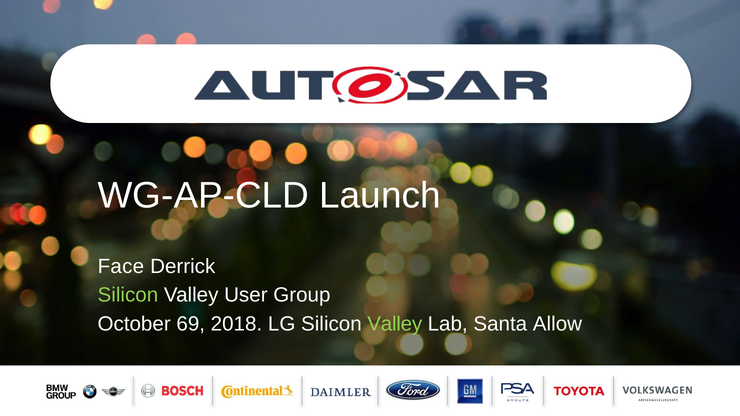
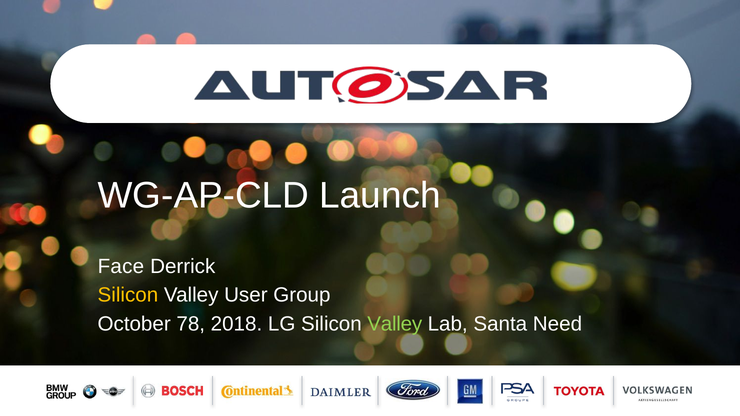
Silicon at (128, 295) colour: light green -> yellow
69: 69 -> 78
Allow: Allow -> Need
